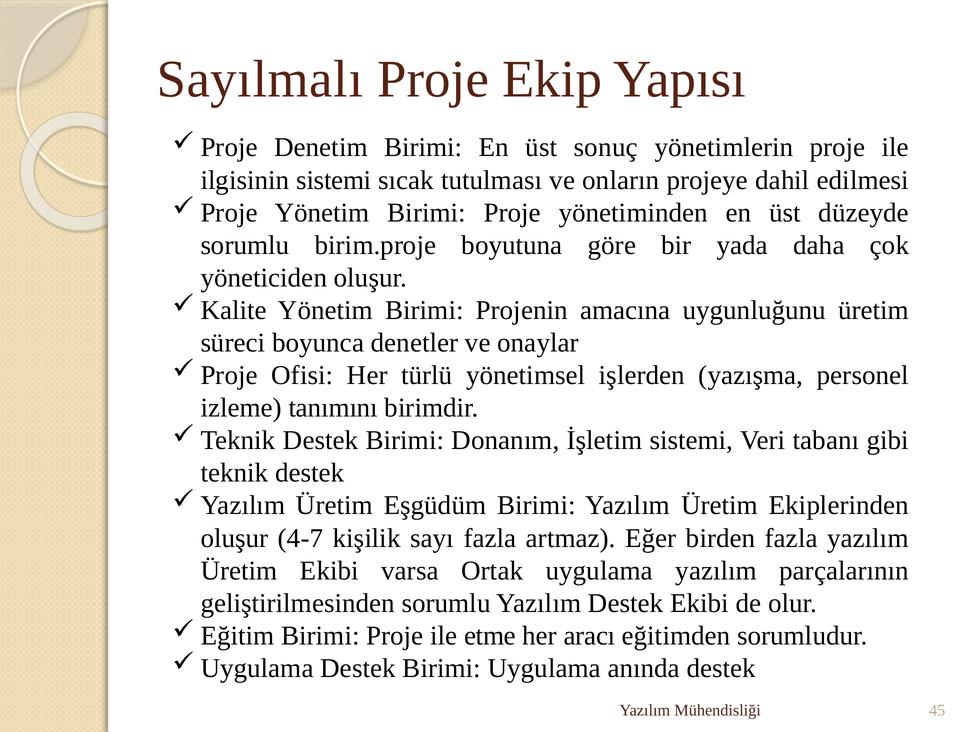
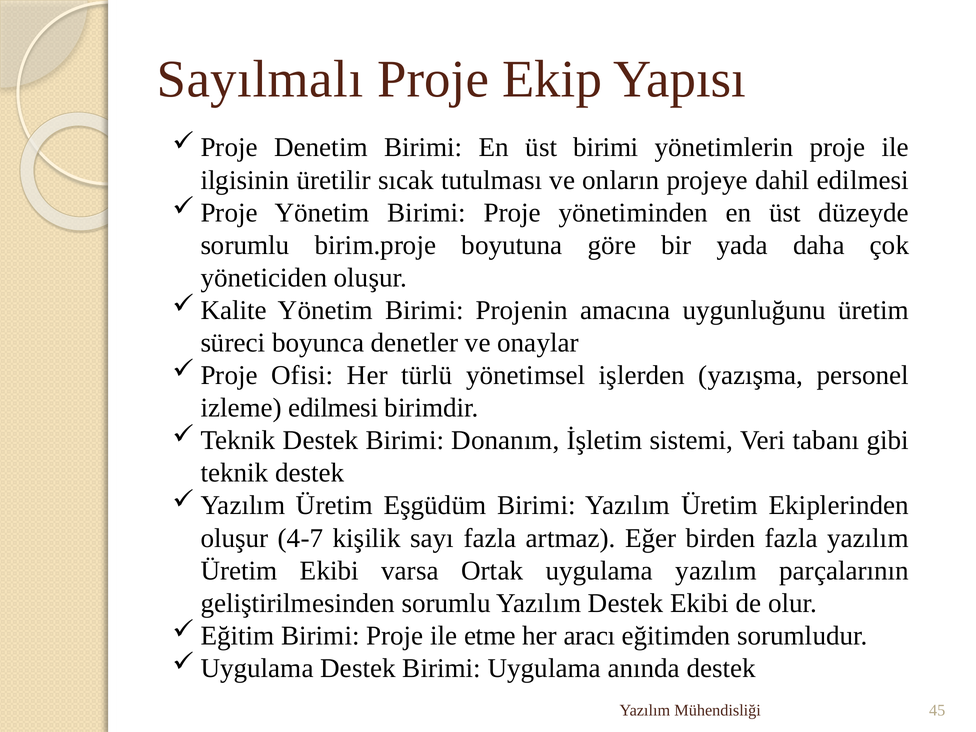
üst sonuç: sonuç -> birimi
ilgisinin sistemi: sistemi -> üretilir
izleme tanımını: tanımını -> edilmesi
